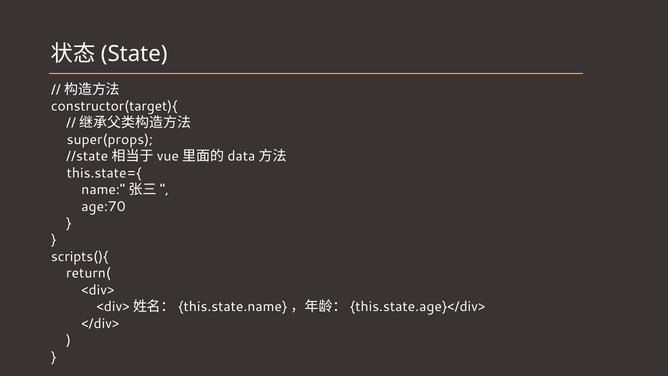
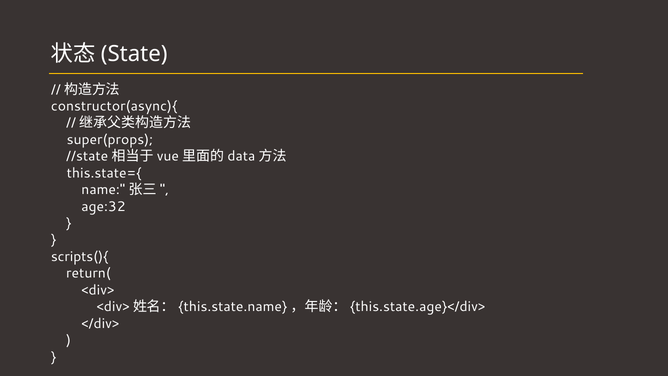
constructor(target){: constructor(target){ -> constructor(async){
age:70: age:70 -> age:32
